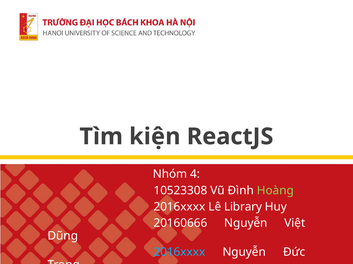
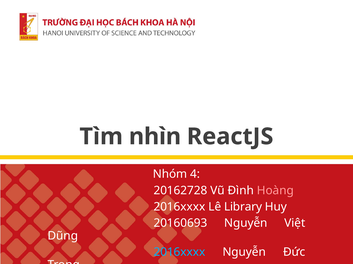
kiện: kiện -> nhìn
10523308: 10523308 -> 20162728
Hoàng colour: light green -> pink
20160666: 20160666 -> 20160693
